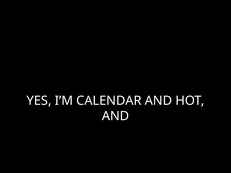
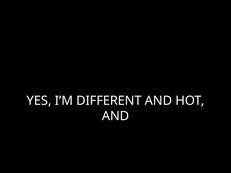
CALENDAR: CALENDAR -> DIFFERENT
